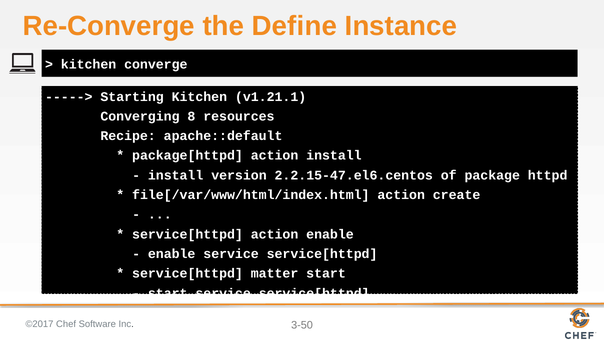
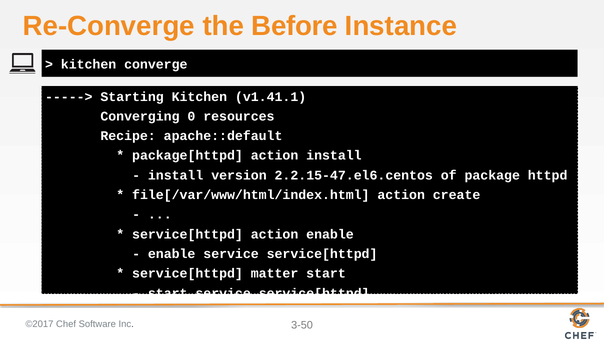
Define: Define -> Before
v1.21.1: v1.21.1 -> v1.41.1
8: 8 -> 0
